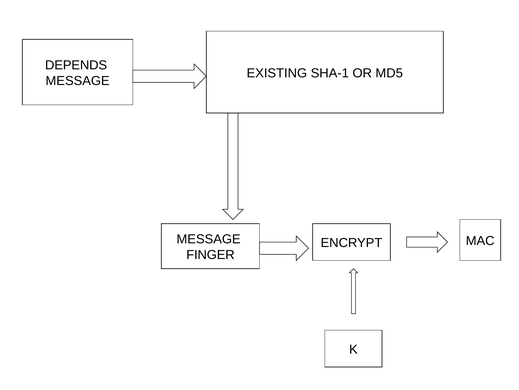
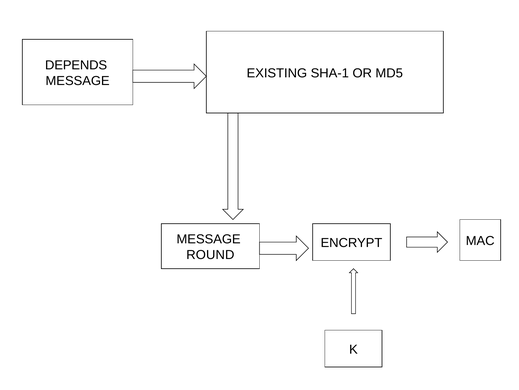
FINGER: FINGER -> ROUND
